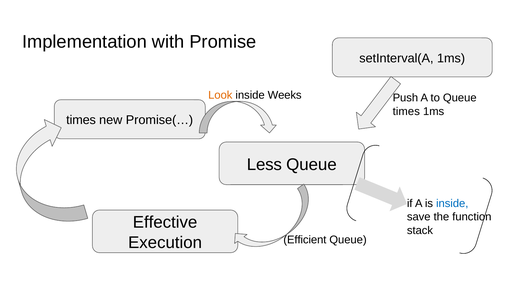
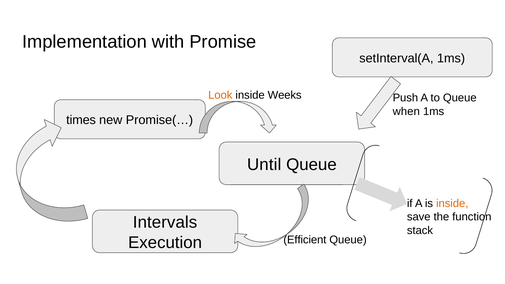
times at (406, 111): times -> when
Less: Less -> Until
inside at (452, 203) colour: blue -> orange
Effective: Effective -> Intervals
